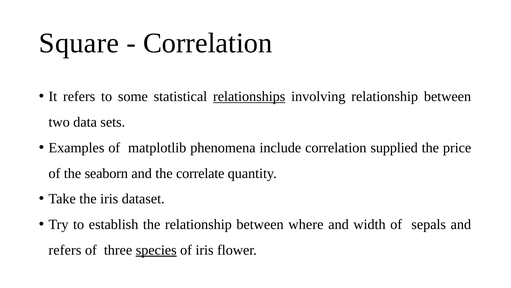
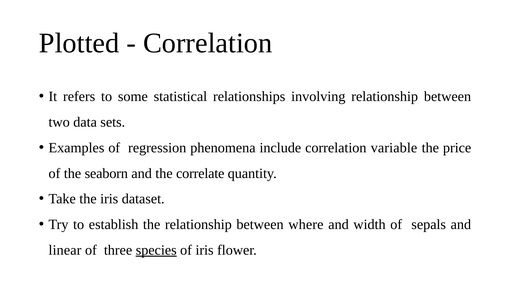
Square: Square -> Plotted
relationships underline: present -> none
matplotlib: matplotlib -> regression
supplied: supplied -> variable
refers at (65, 250): refers -> linear
